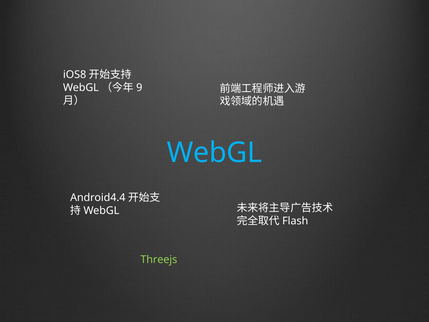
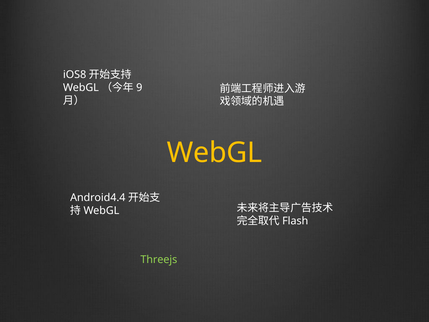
WebGL colour: light blue -> yellow
